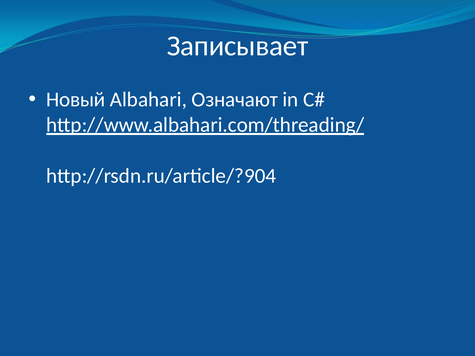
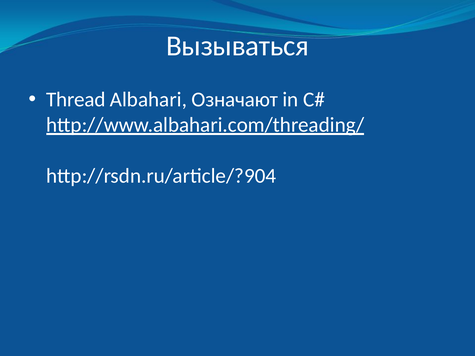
Записывает: Записывает -> Вызываться
Новый: Новый -> Thread
